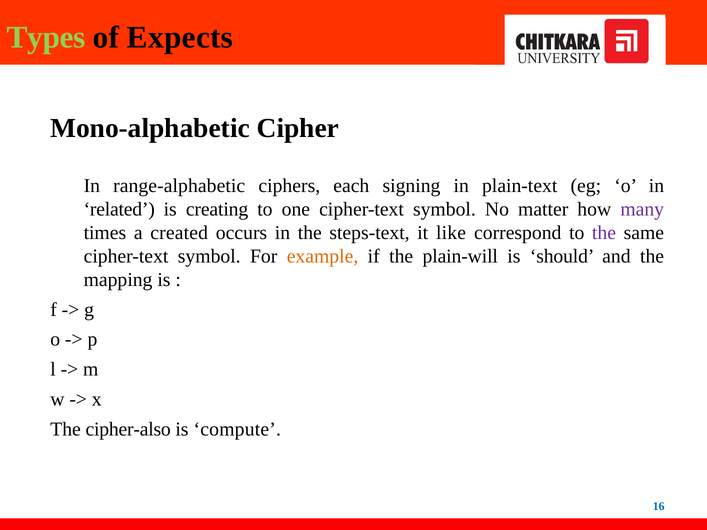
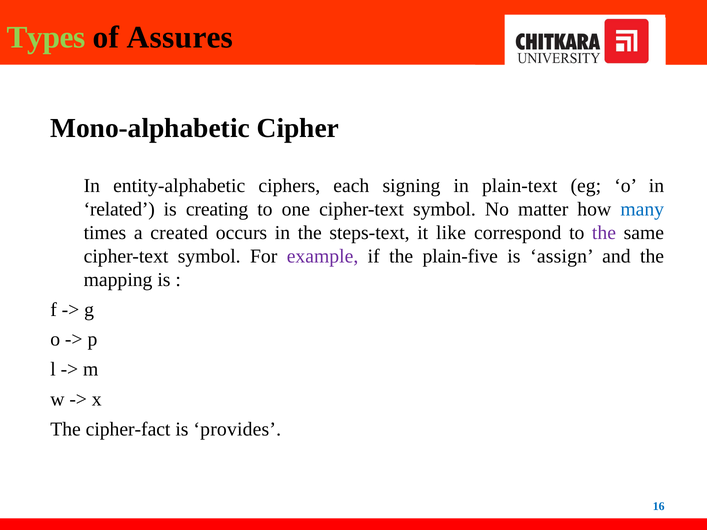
Expects: Expects -> Assures
range-alphabetic: range-alphabetic -> entity-alphabetic
many colour: purple -> blue
example colour: orange -> purple
plain-will: plain-will -> plain-five
should: should -> assign
cipher-also: cipher-also -> cipher-fact
compute: compute -> provides
